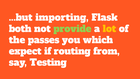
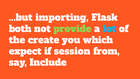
lot colour: yellow -> light blue
passes: passes -> create
routing: routing -> session
Testing: Testing -> Include
